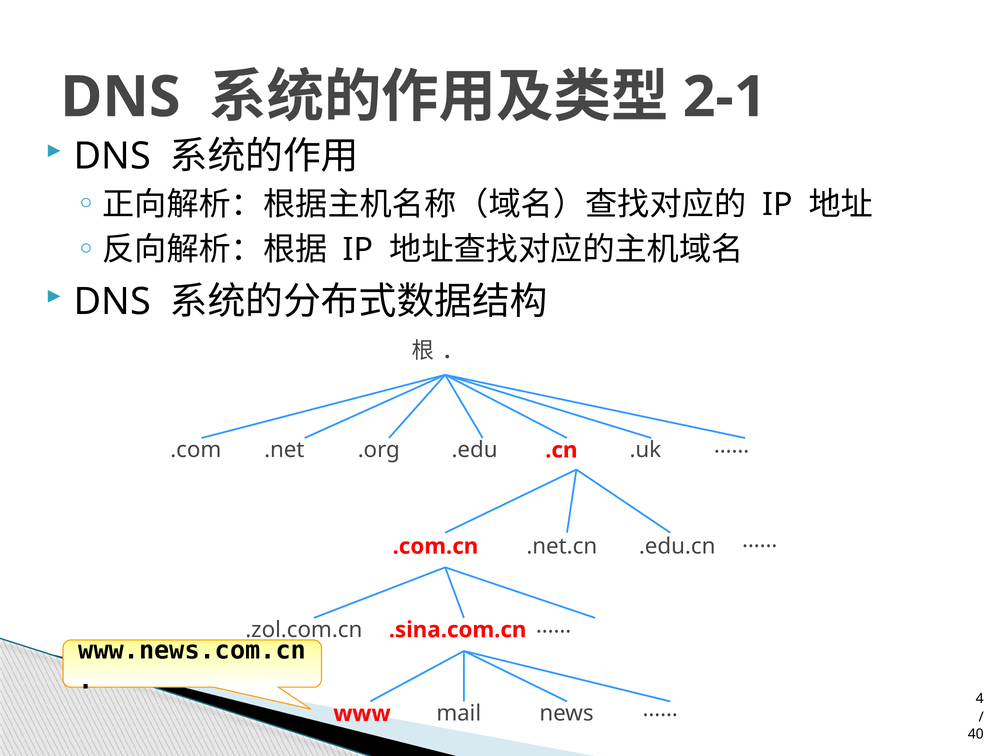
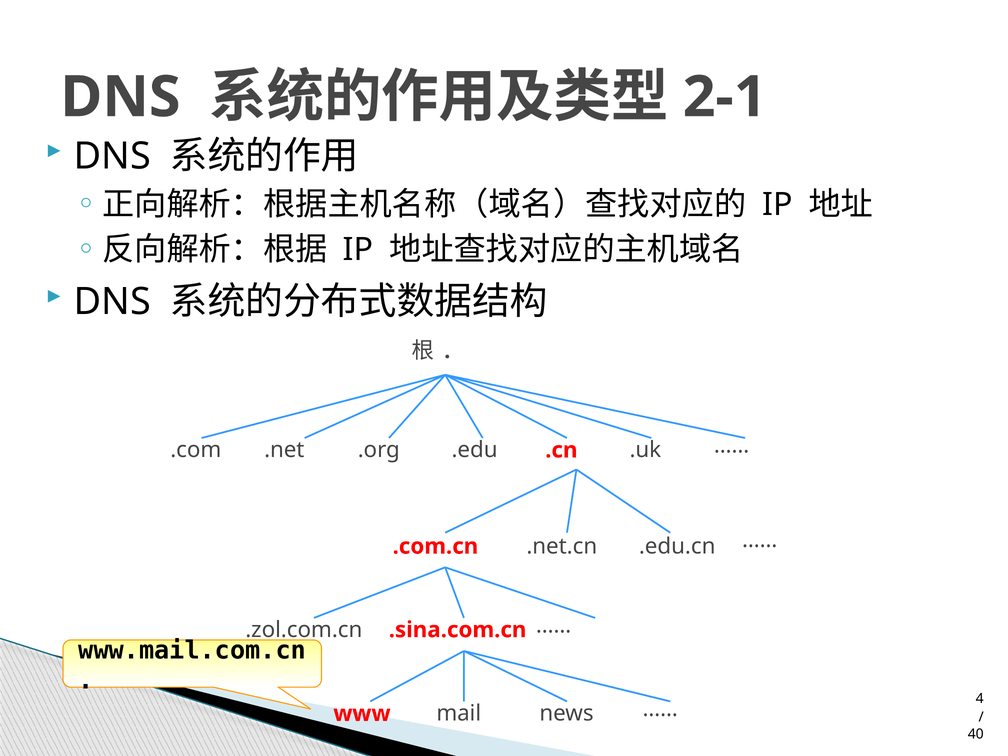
www.news.com.cn: www.news.com.cn -> www.mail.com.cn
